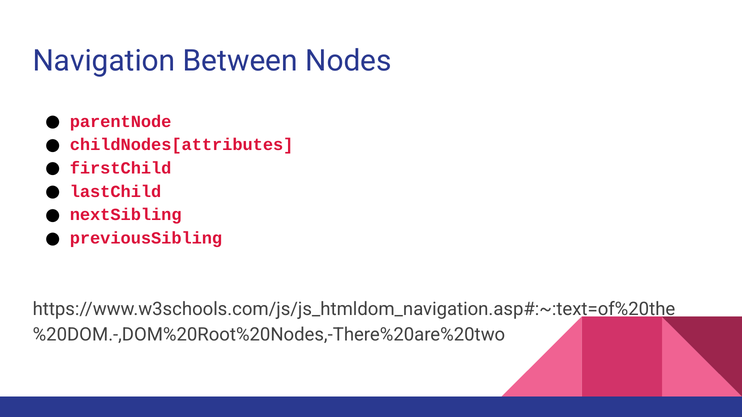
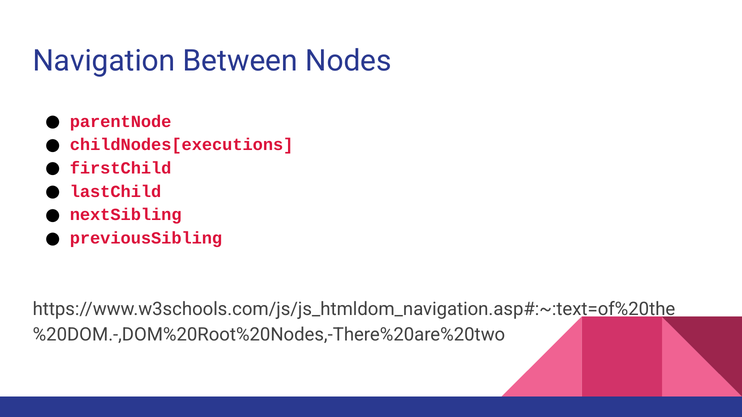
childNodes[attributes: childNodes[attributes -> childNodes[executions
